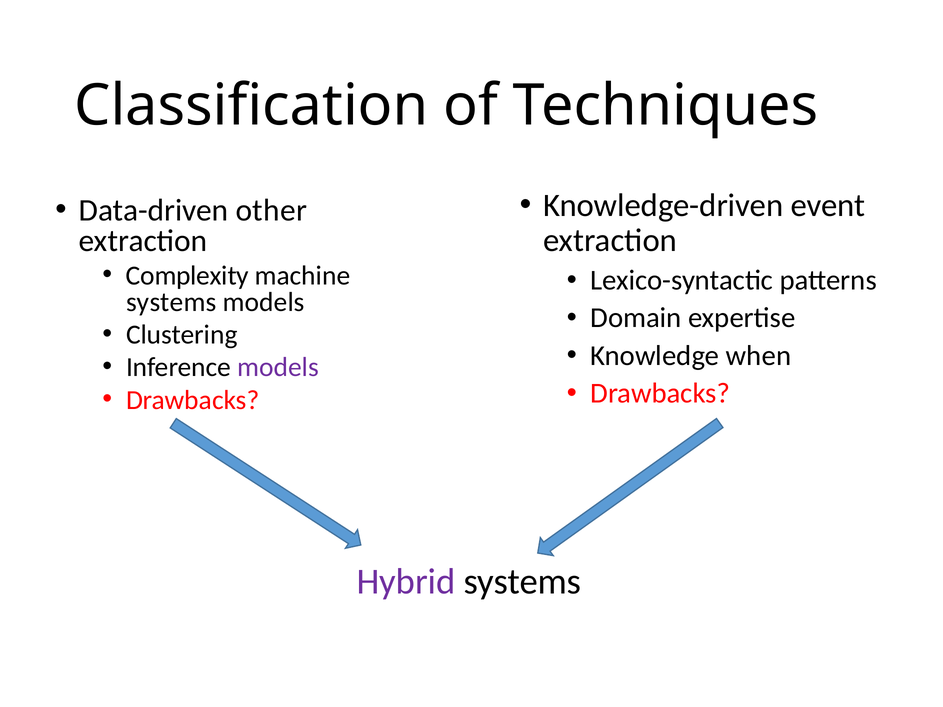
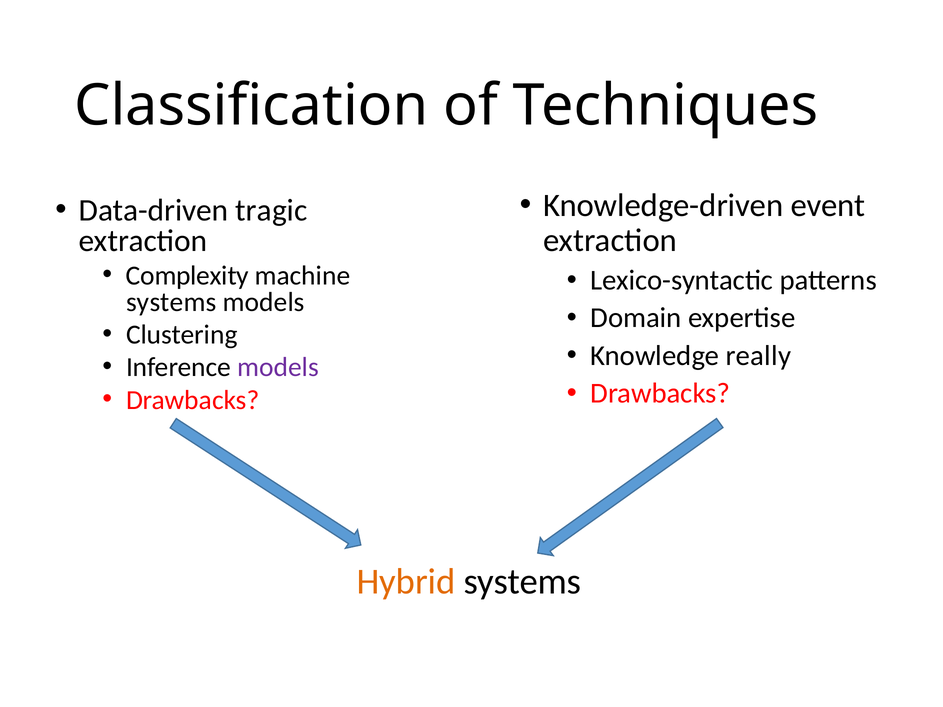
other: other -> tragic
when: when -> really
Hybrid colour: purple -> orange
